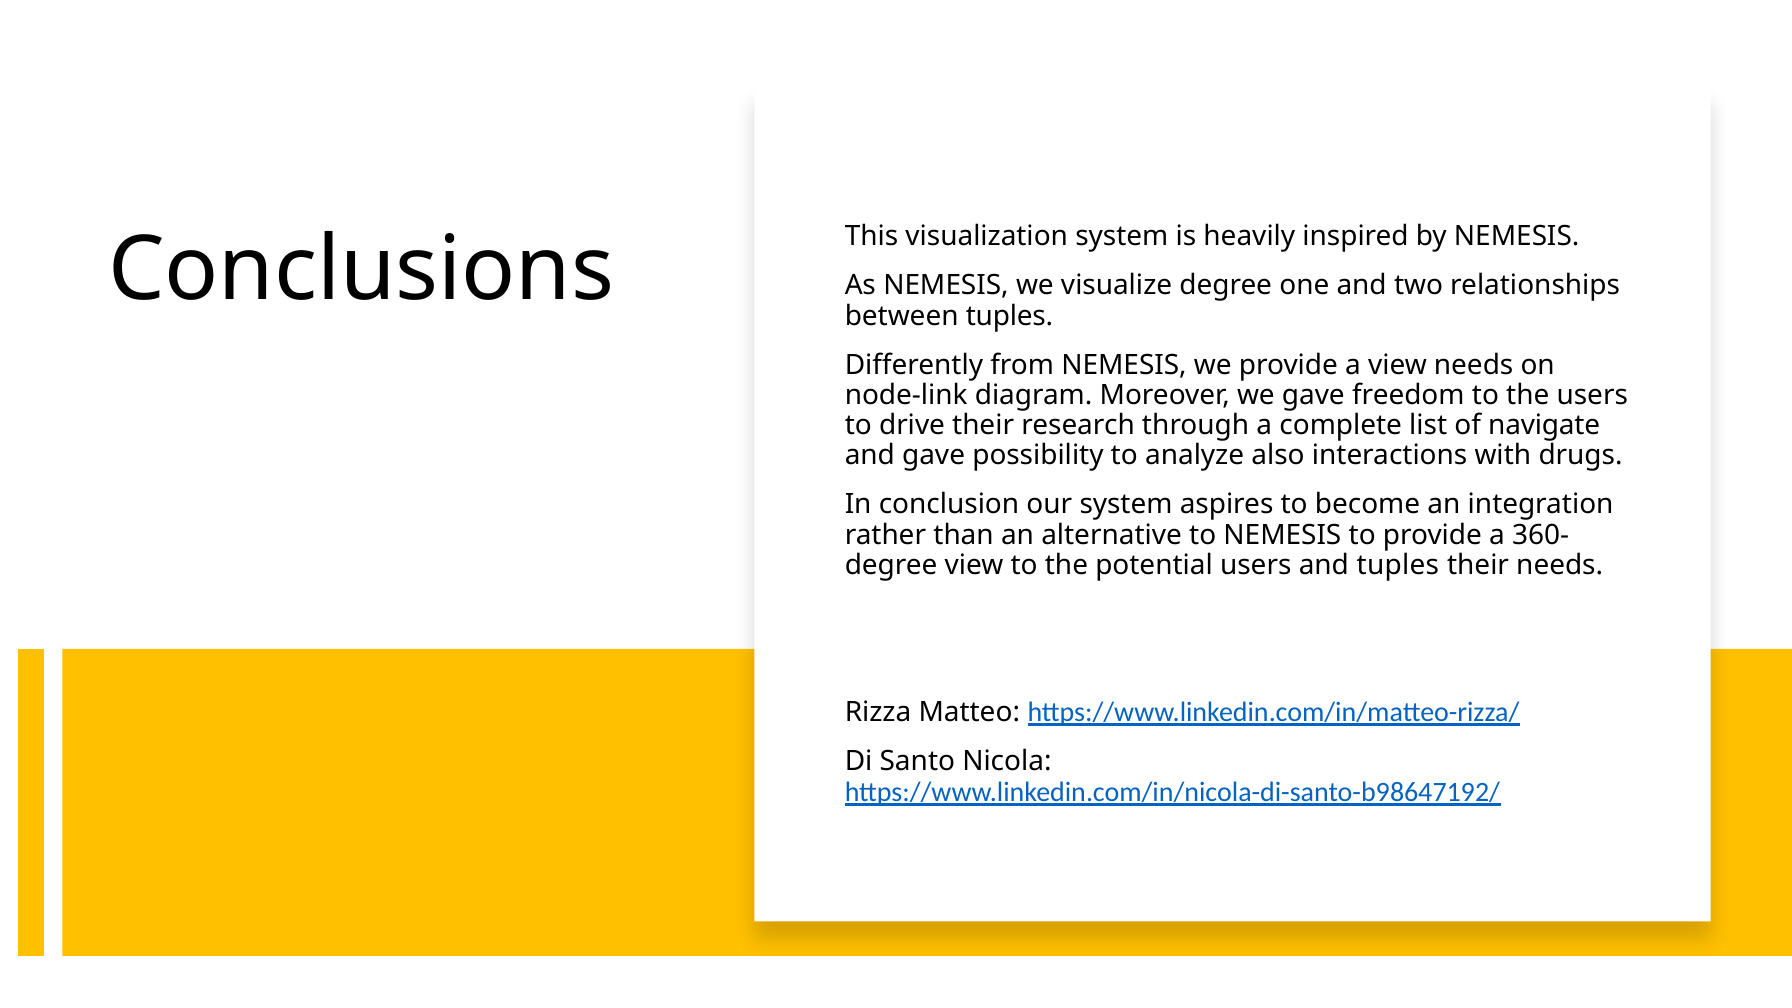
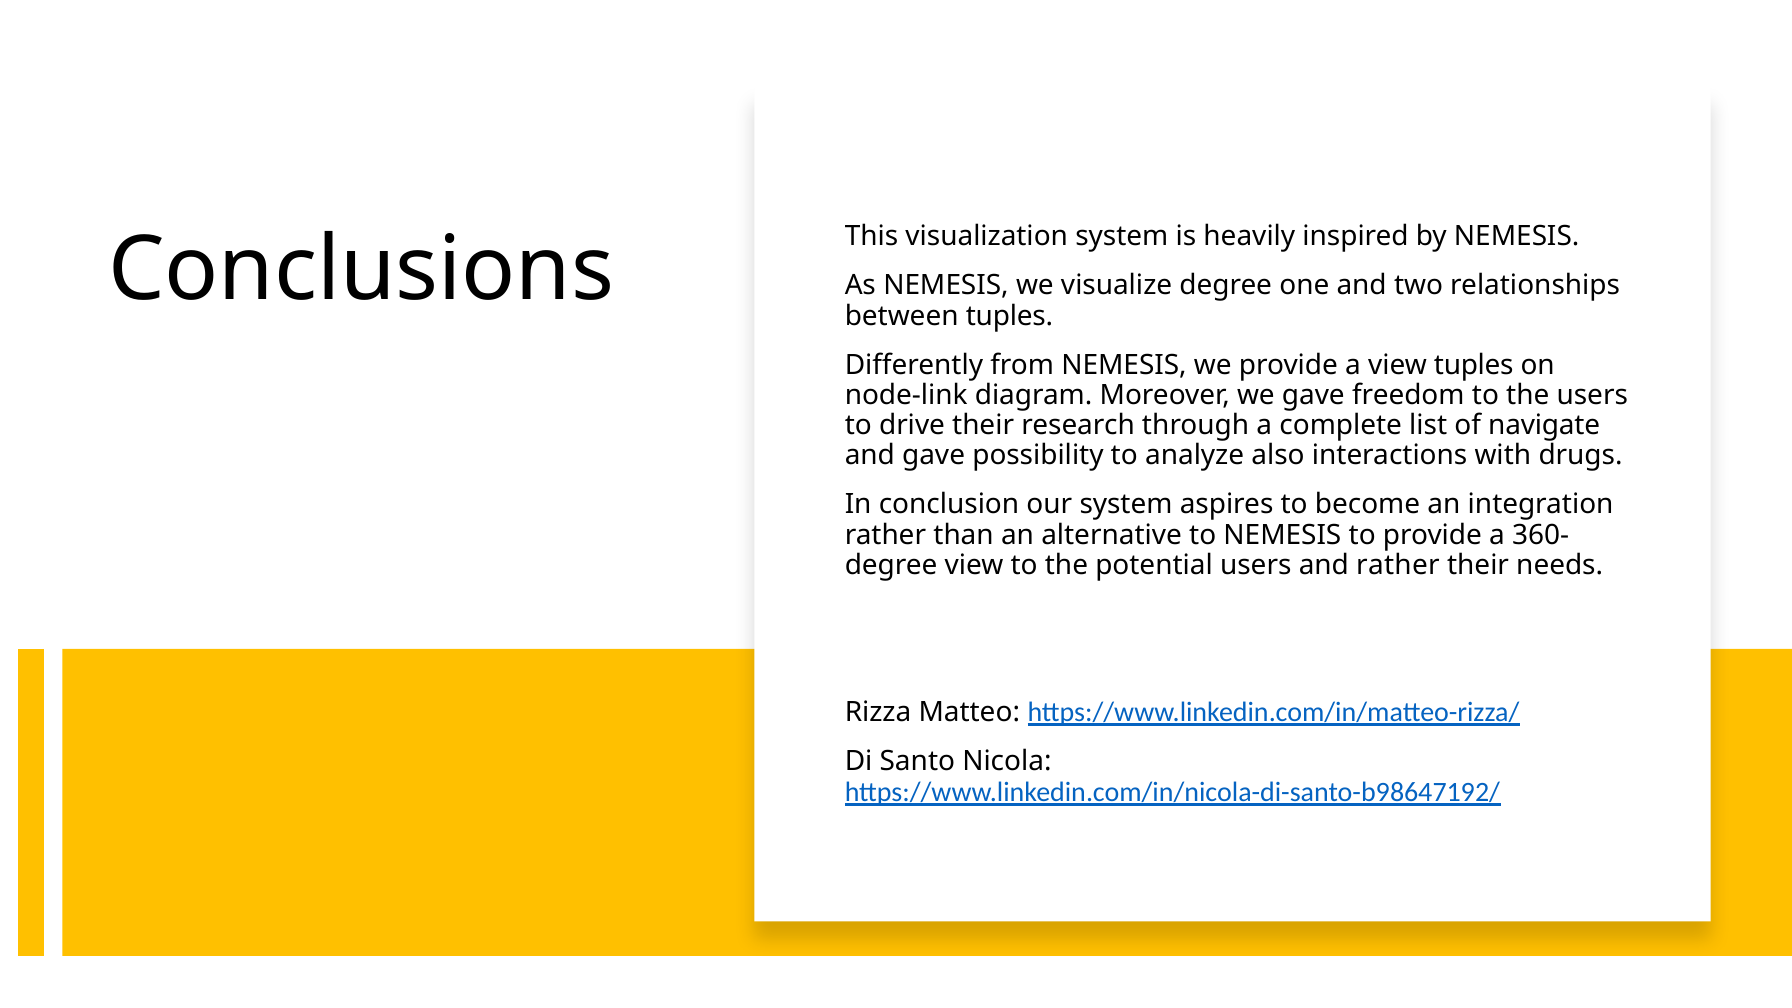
view needs: needs -> tuples
and tuples: tuples -> rather
